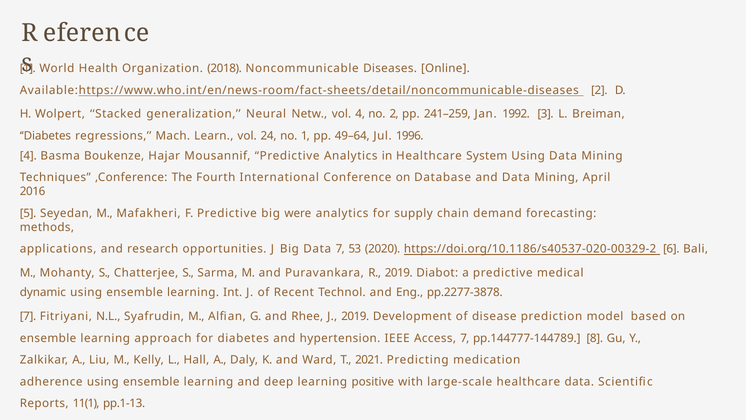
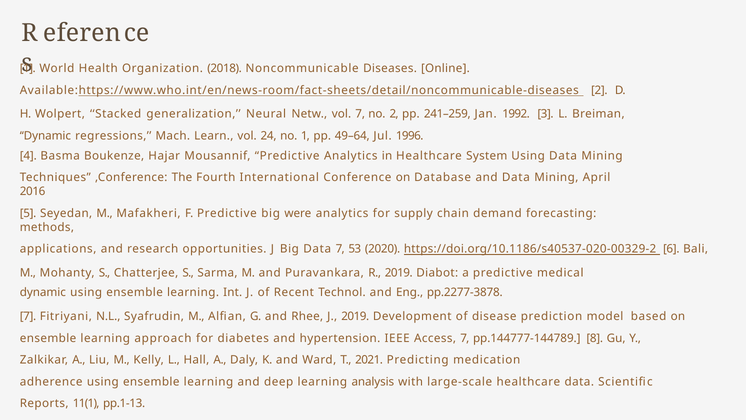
vol 4: 4 -> 7
Diabetes at (45, 136): Diabetes -> Dynamic
positive: positive -> analysis
